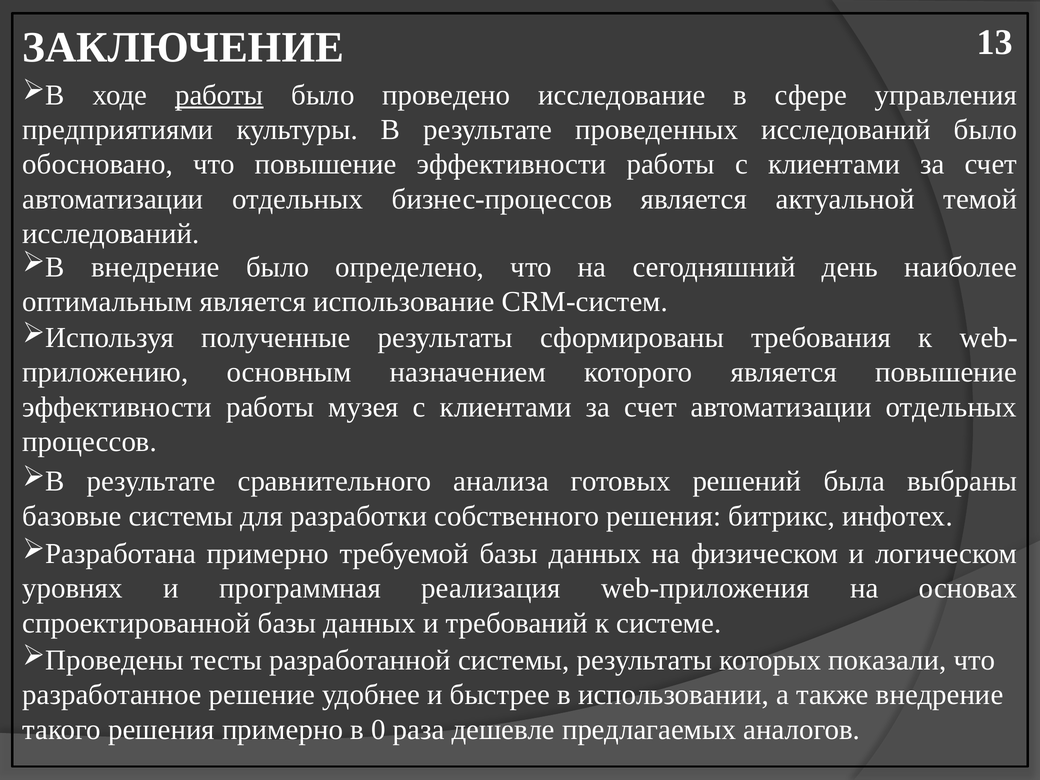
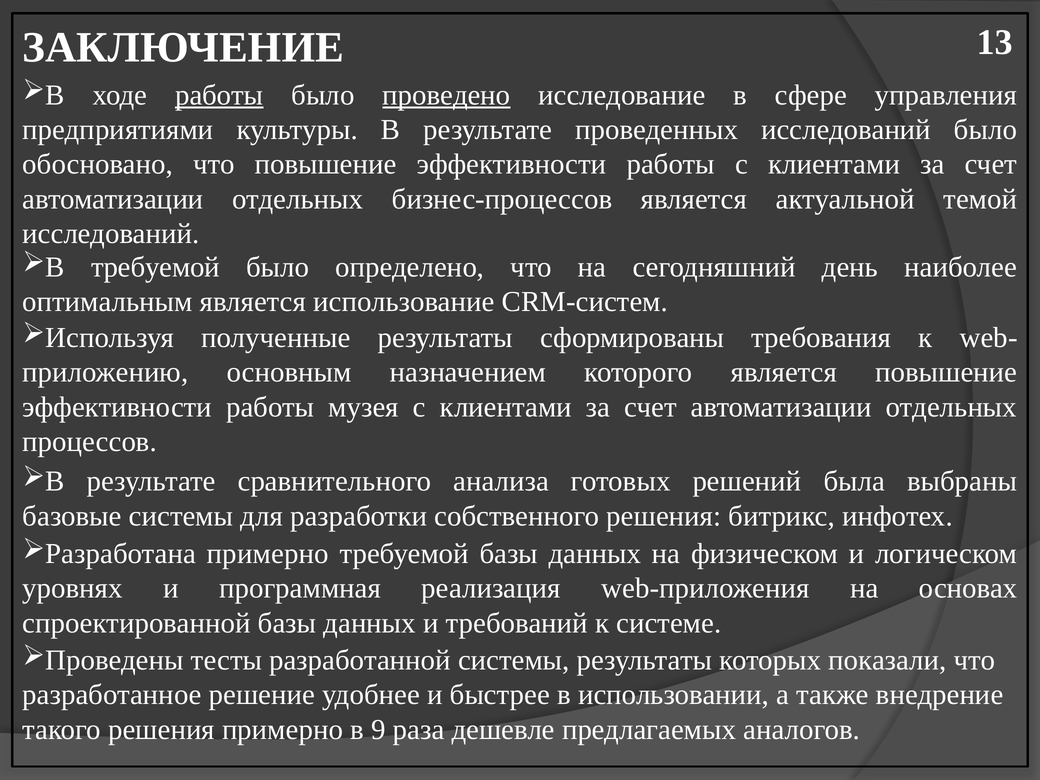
проведено underline: none -> present
внедрение at (155, 267): внедрение -> требуемой
0: 0 -> 9
